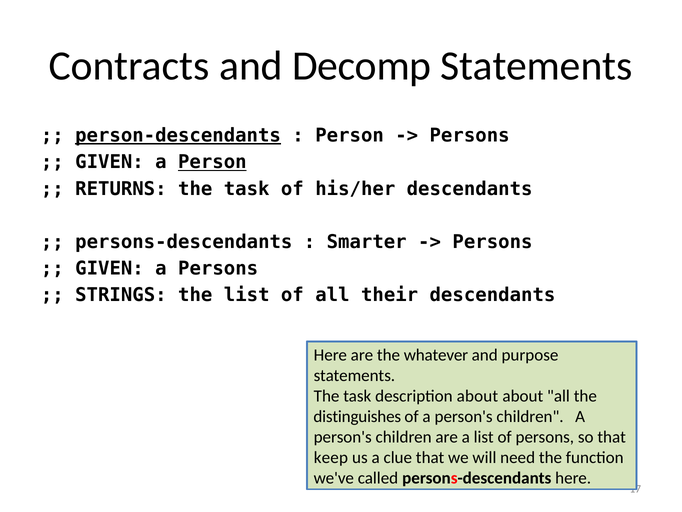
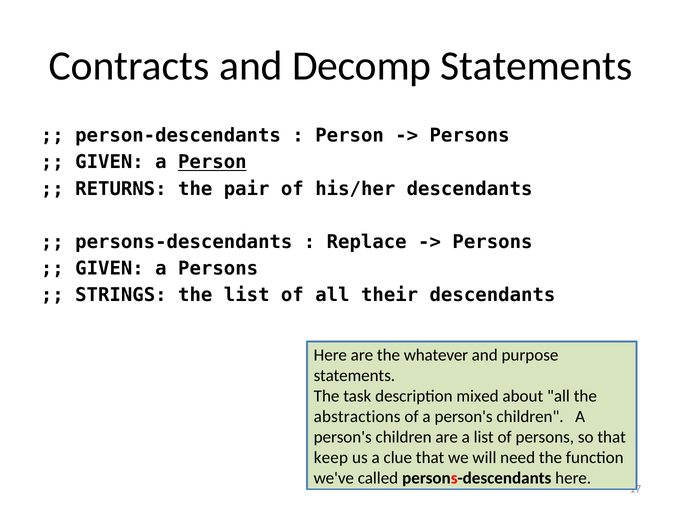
person-descendants underline: present -> none
RETURNS the task: task -> pair
Smarter: Smarter -> Replace
description about: about -> mixed
distinguishes: distinguishes -> abstractions
